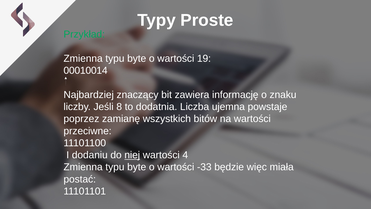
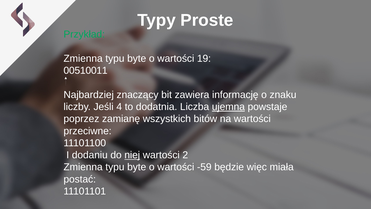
00010014: 00010014 -> 00510011
8: 8 -> 4
ujemna underline: none -> present
4: 4 -> 2
-33: -33 -> -59
